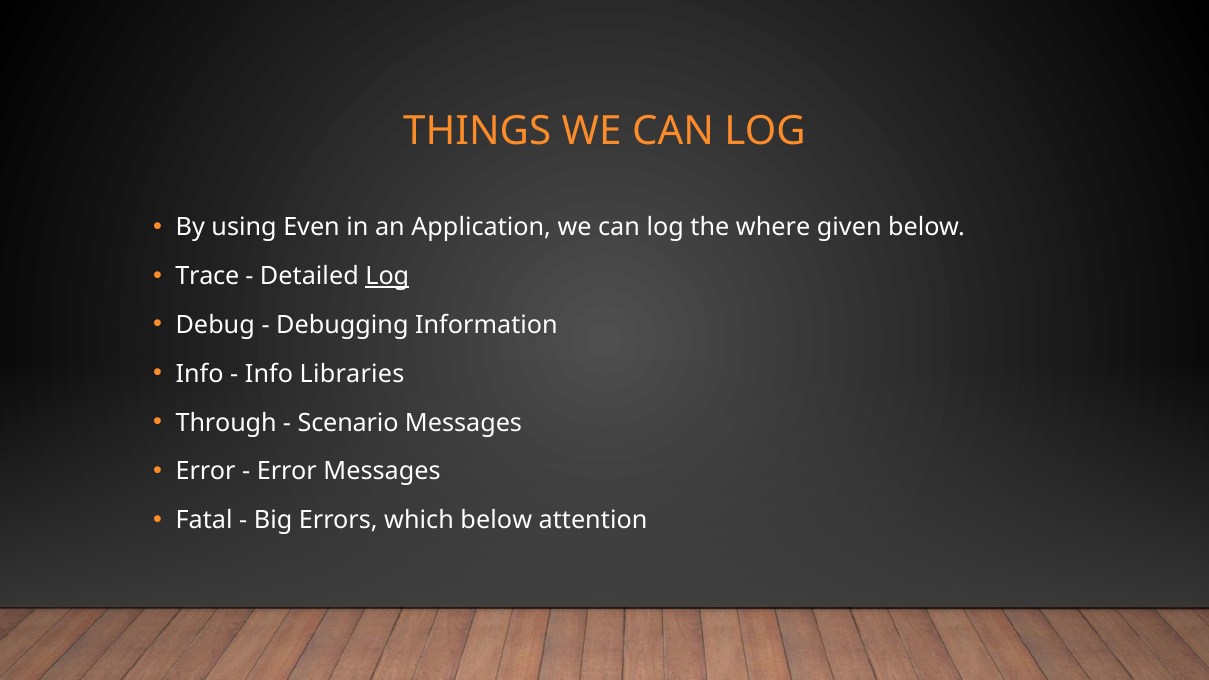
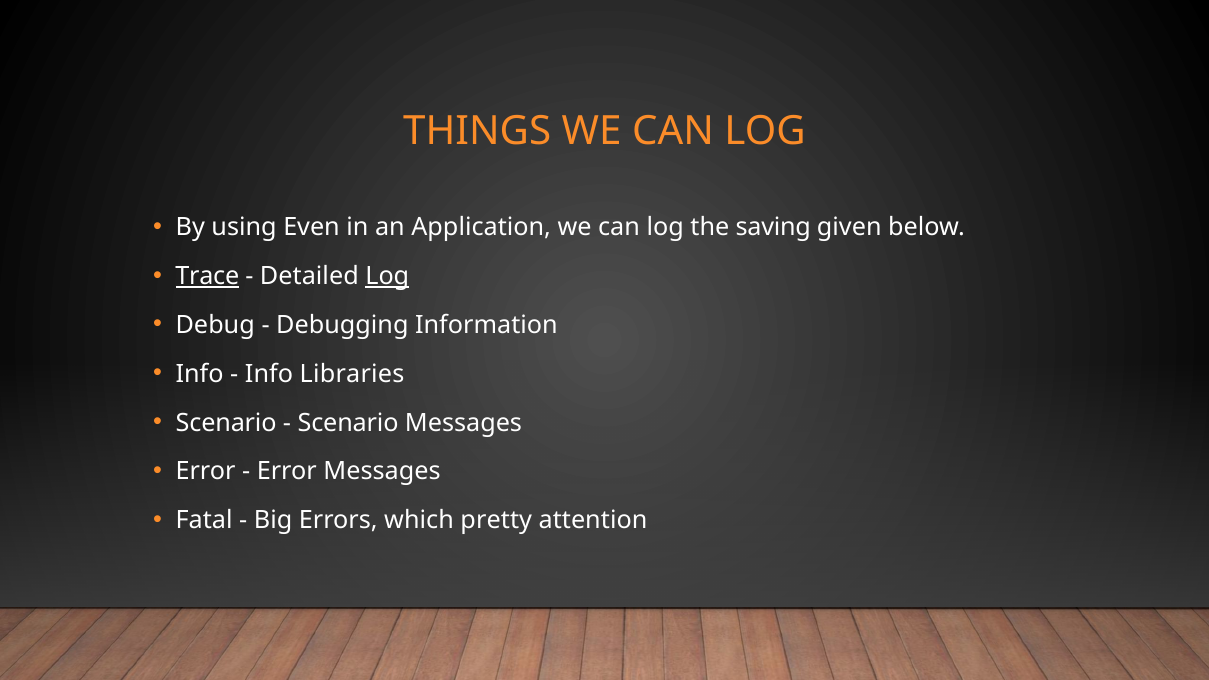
where: where -> saving
Trace underline: none -> present
Through at (226, 423): Through -> Scenario
which below: below -> pretty
